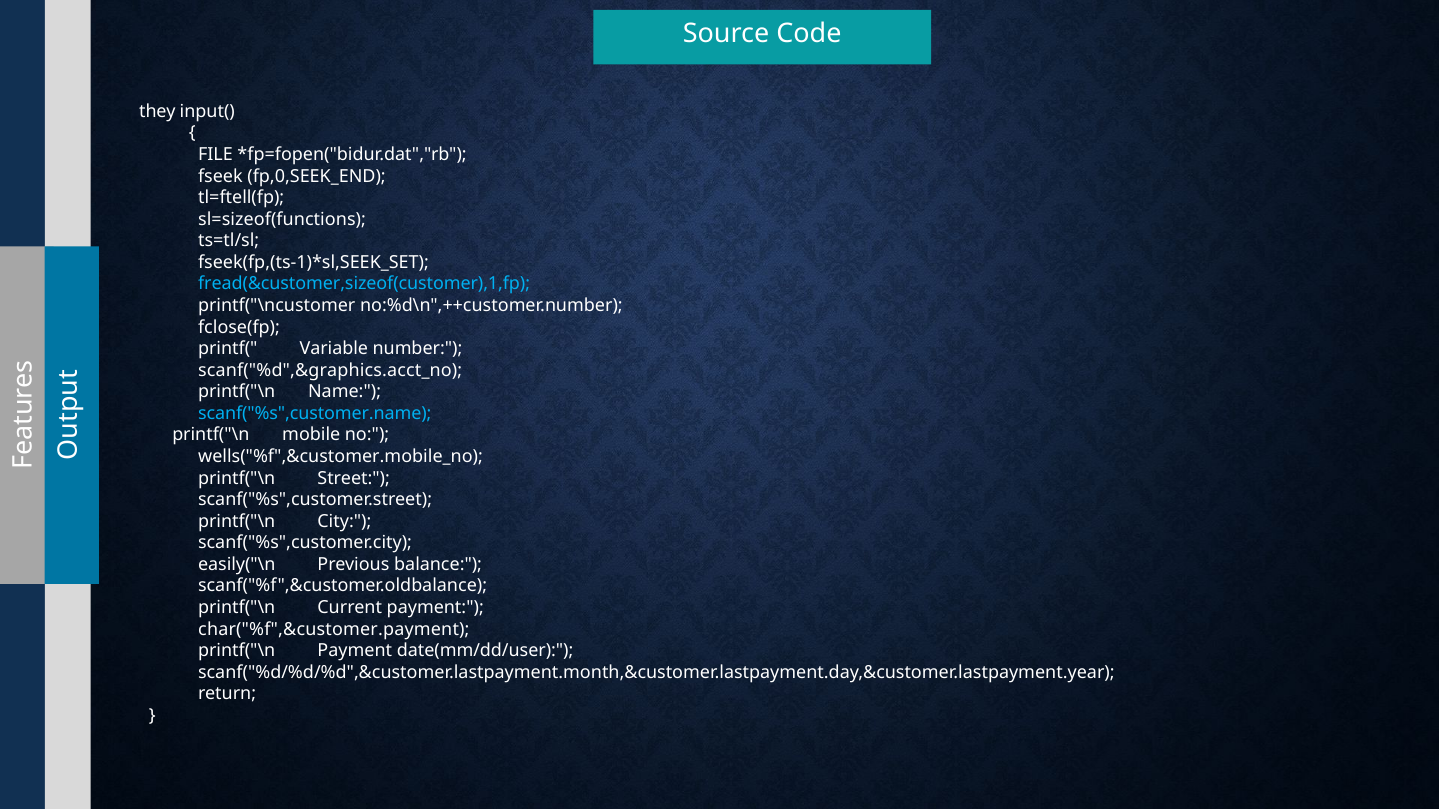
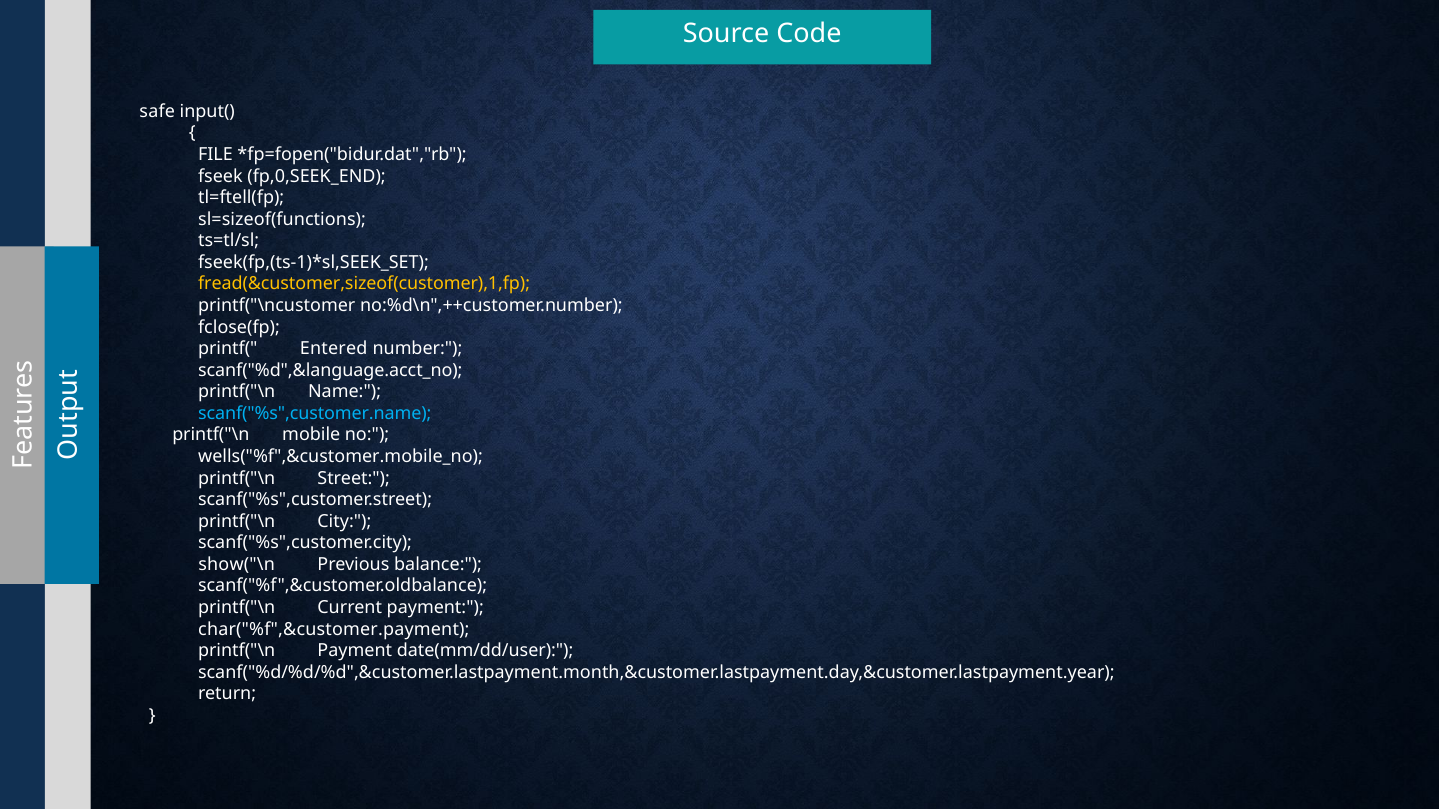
they: they -> safe
fread(&customer,sizeof(customer),1,fp colour: light blue -> yellow
Variable: Variable -> Entered
scanf("%d",&graphics.acct_no: scanf("%d",&graphics.acct_no -> scanf("%d",&language.acct_no
easily("\n: easily("\n -> show("\n
